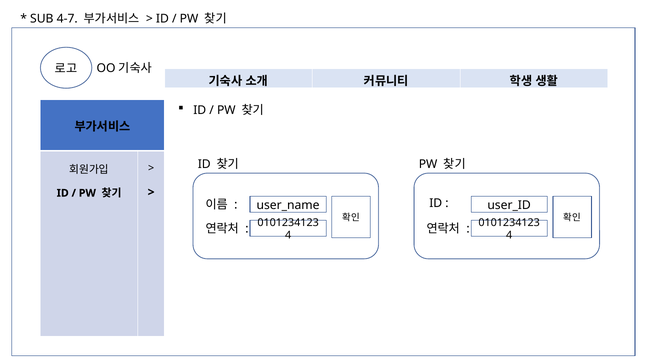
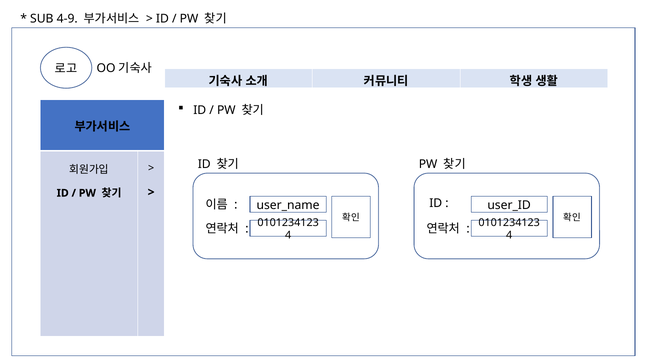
4-7: 4-7 -> 4-9
